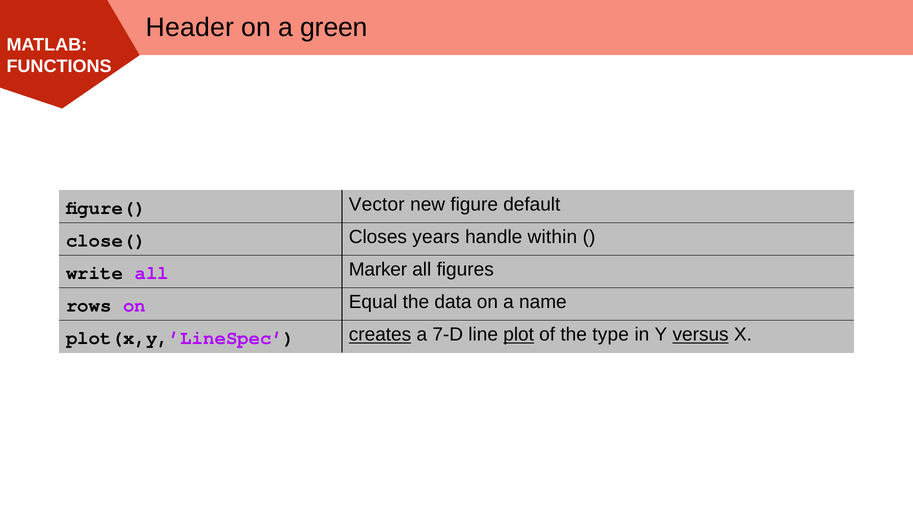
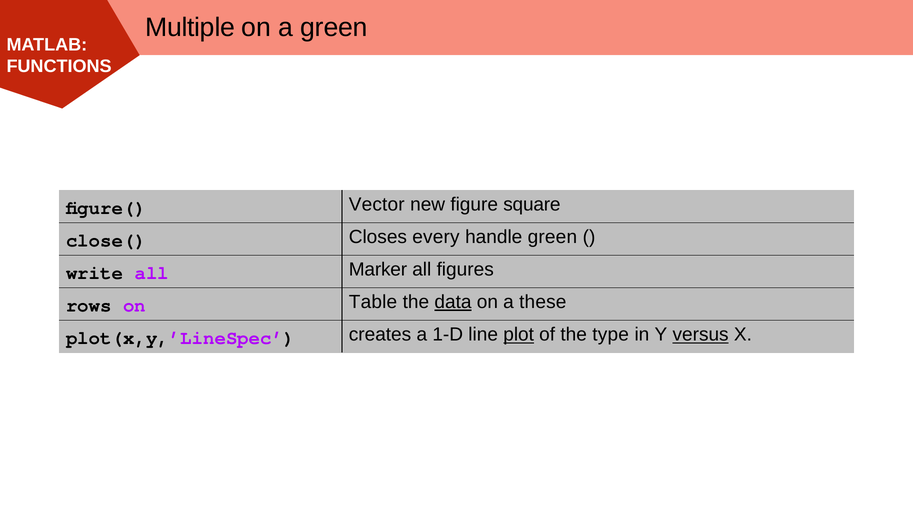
Header: Header -> Multiple
default: default -> square
years: years -> every
handle within: within -> green
Equal: Equal -> Table
data underline: none -> present
name: name -> these
creates underline: present -> none
7-D: 7-D -> 1-D
